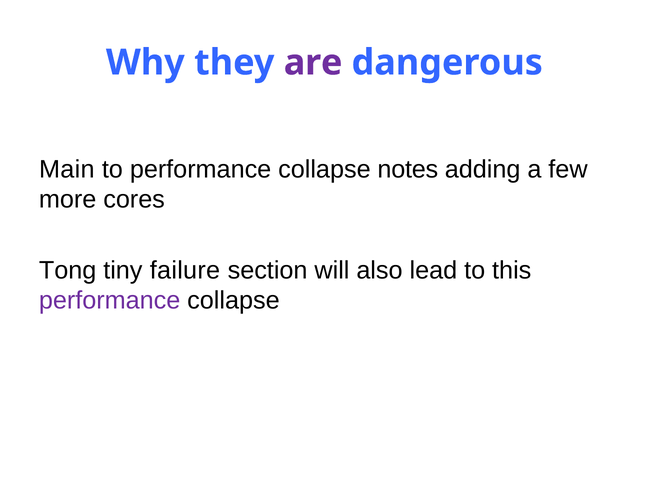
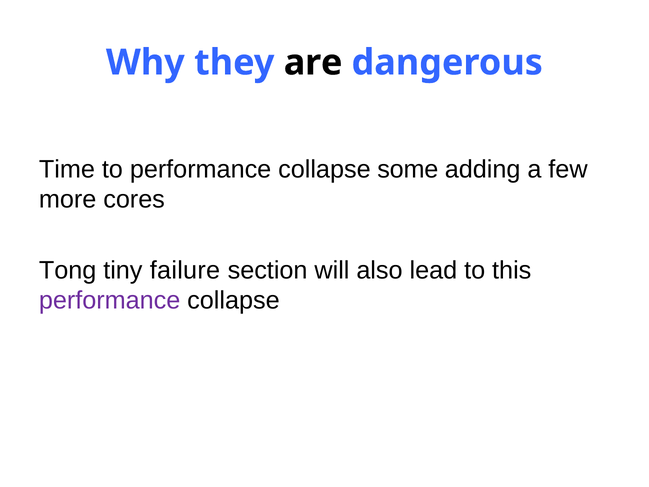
are colour: purple -> black
Main: Main -> Time
notes: notes -> some
